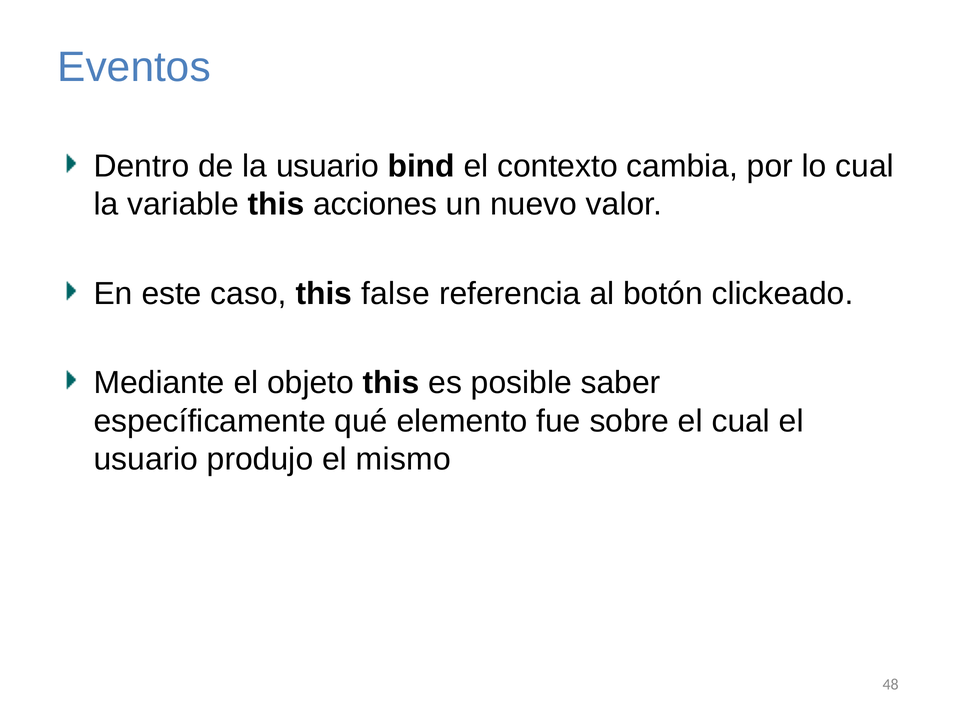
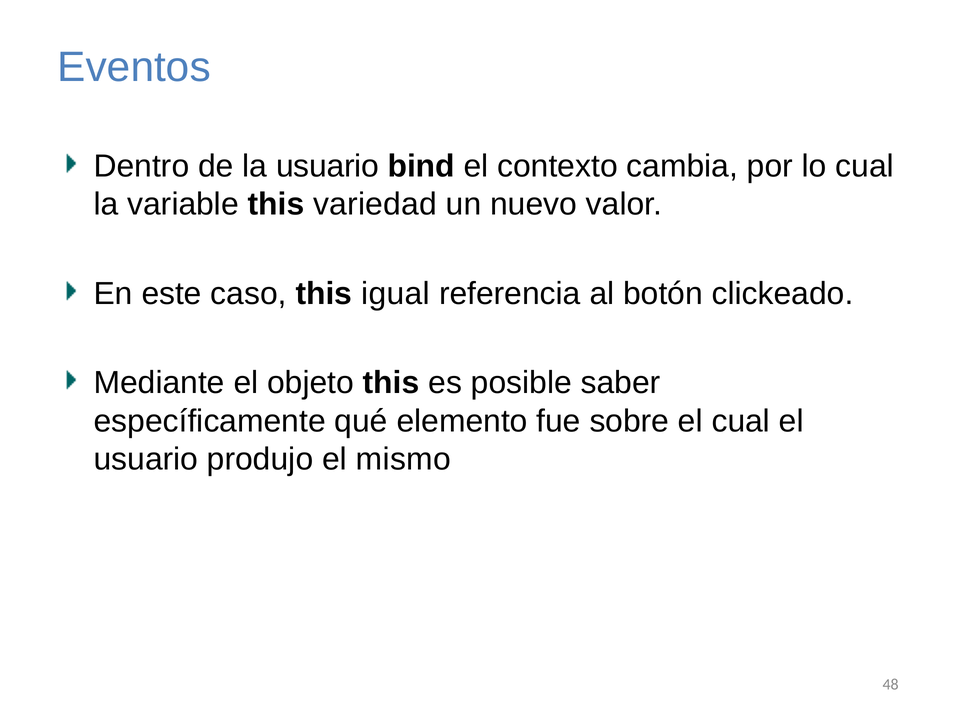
acciones: acciones -> variedad
false: false -> igual
